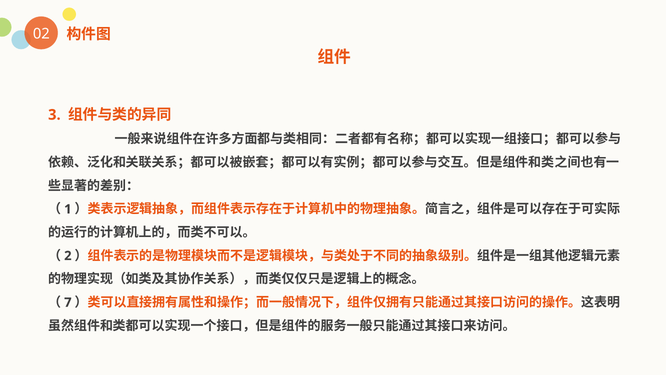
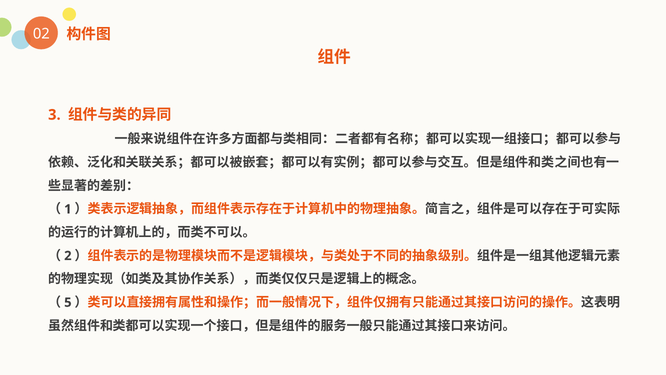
7: 7 -> 5
